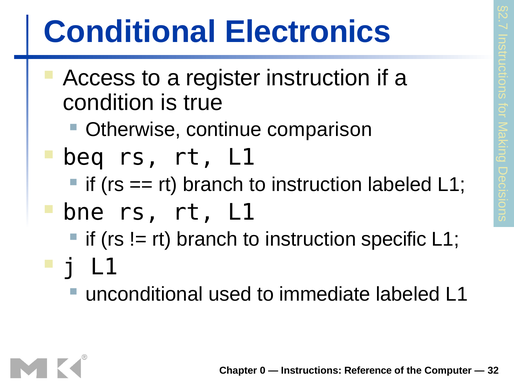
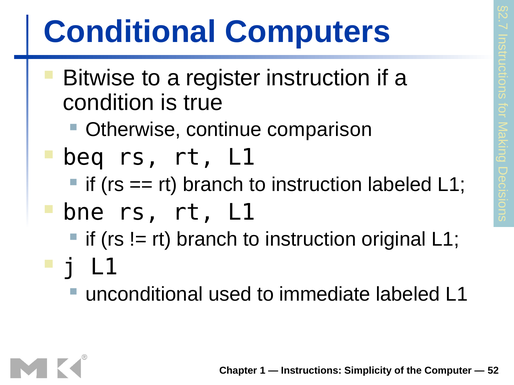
Electronics: Electronics -> Computers
Access: Access -> Bitwise
specific: specific -> original
0: 0 -> 1
Reference: Reference -> Simplicity
32: 32 -> 52
